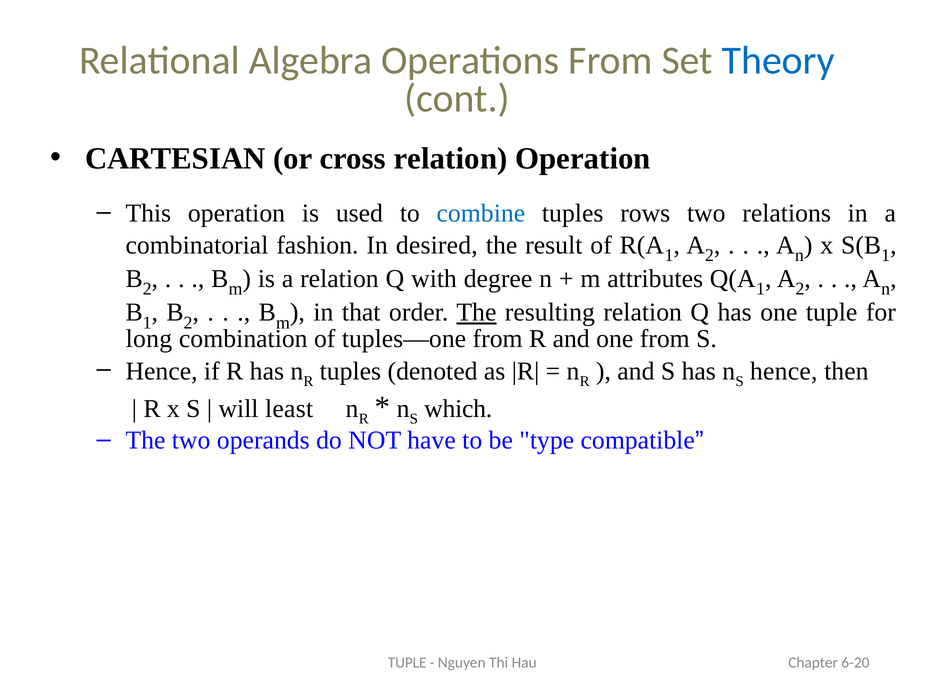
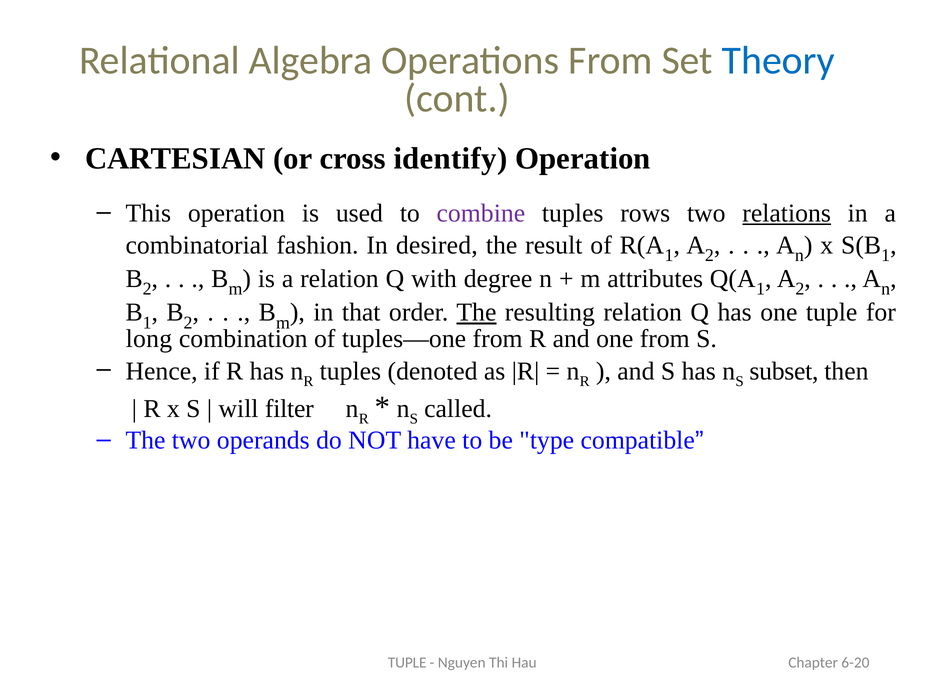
cross relation: relation -> identify
combine colour: blue -> purple
relations underline: none -> present
S hence: hence -> subset
least: least -> filter
which: which -> called
